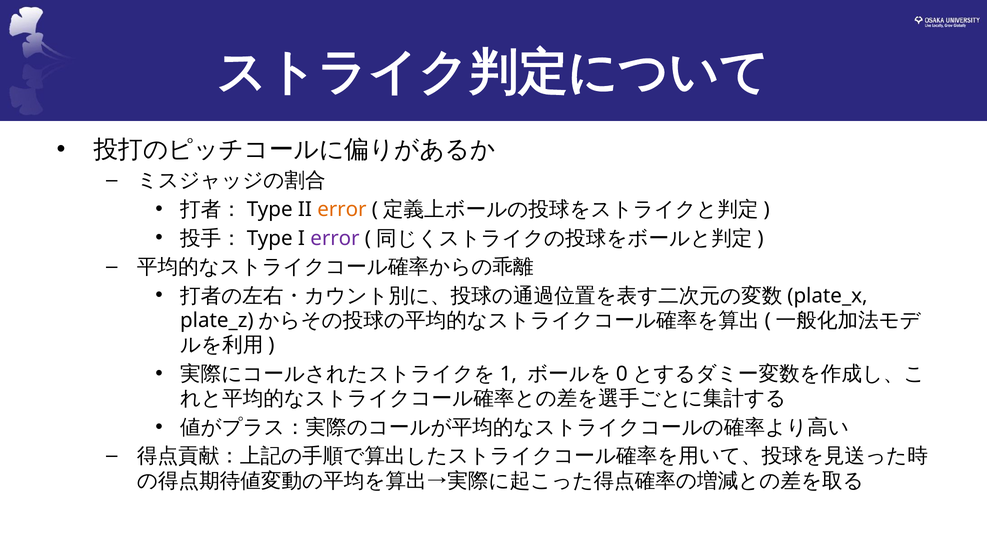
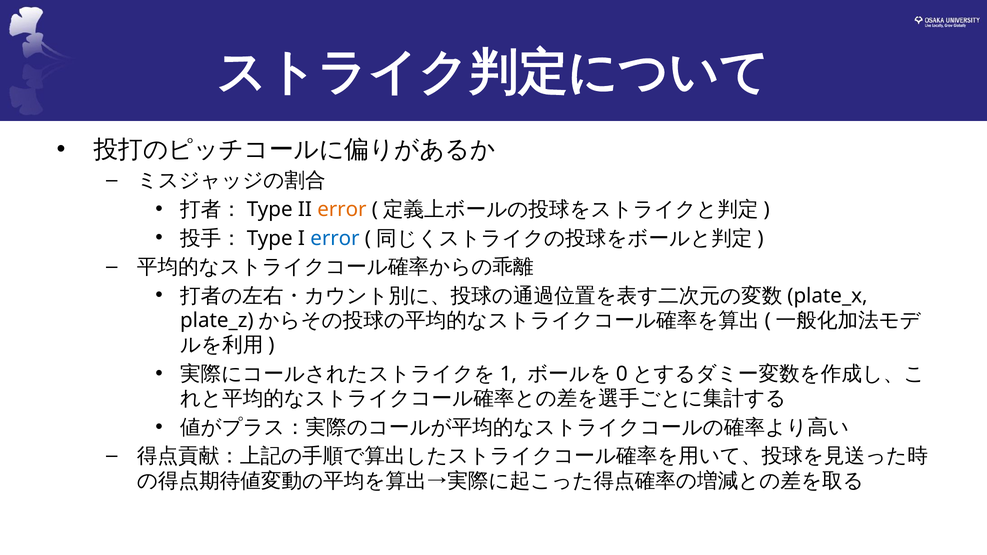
error at (335, 238) colour: purple -> blue
